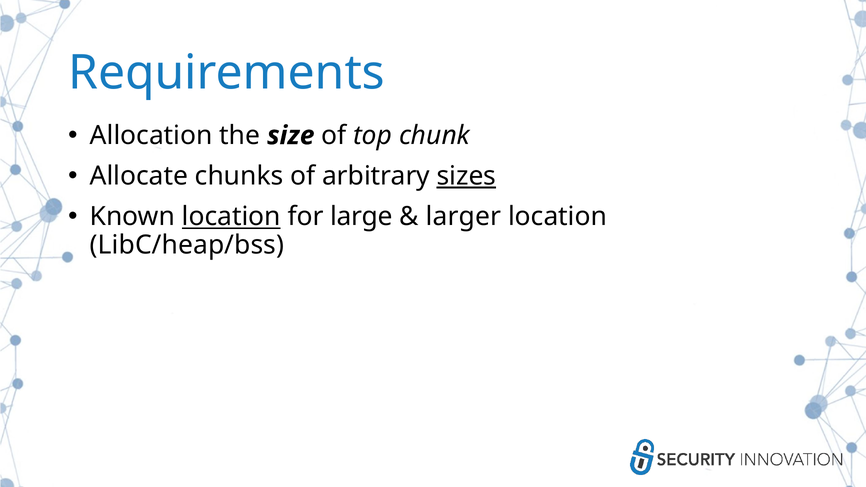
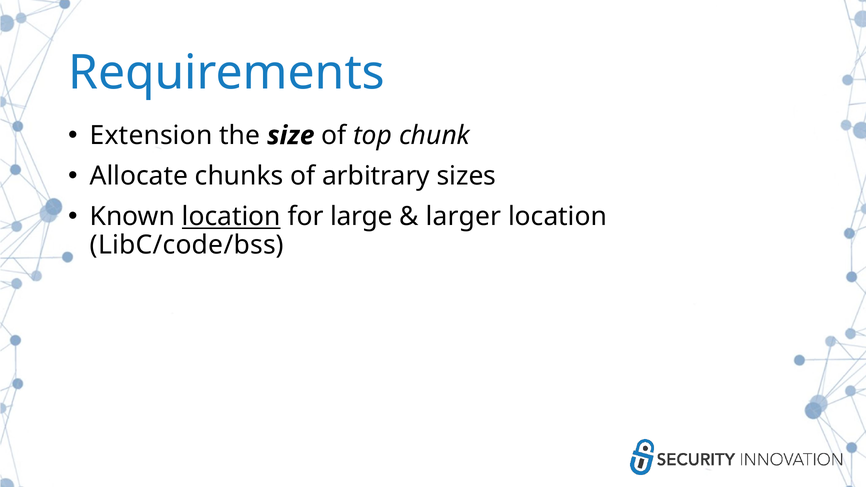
Allocation: Allocation -> Extension
sizes underline: present -> none
LibC/heap/bss: LibC/heap/bss -> LibC/code/bss
